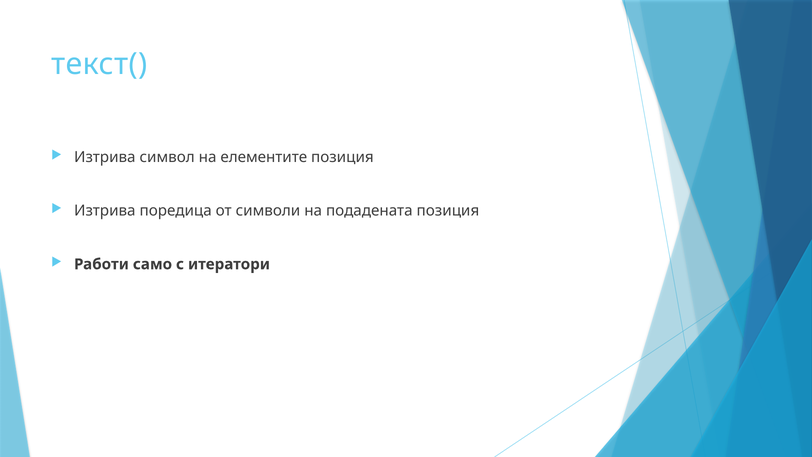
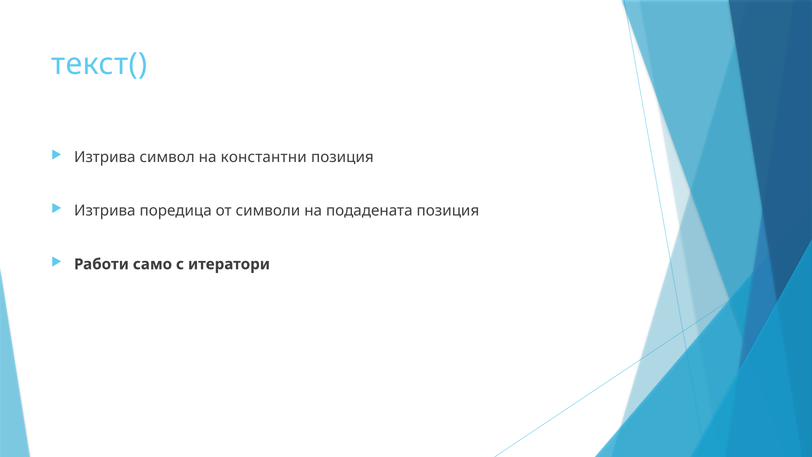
елементите: елементите -> константни
